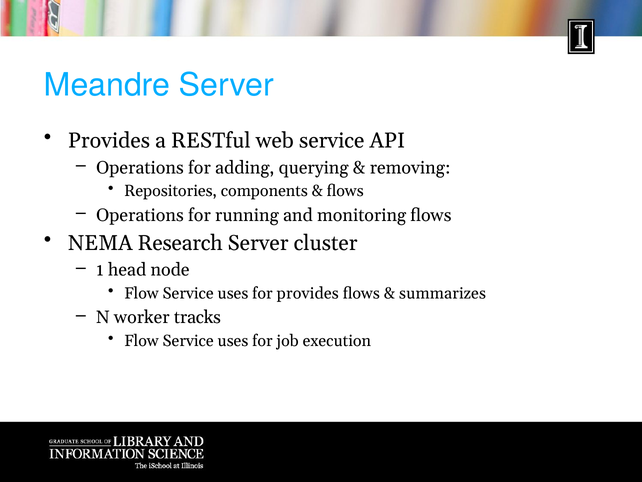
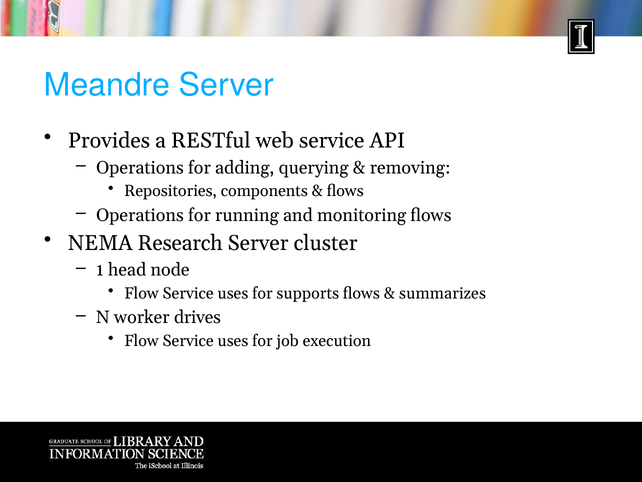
for provides: provides -> supports
tracks: tracks -> drives
